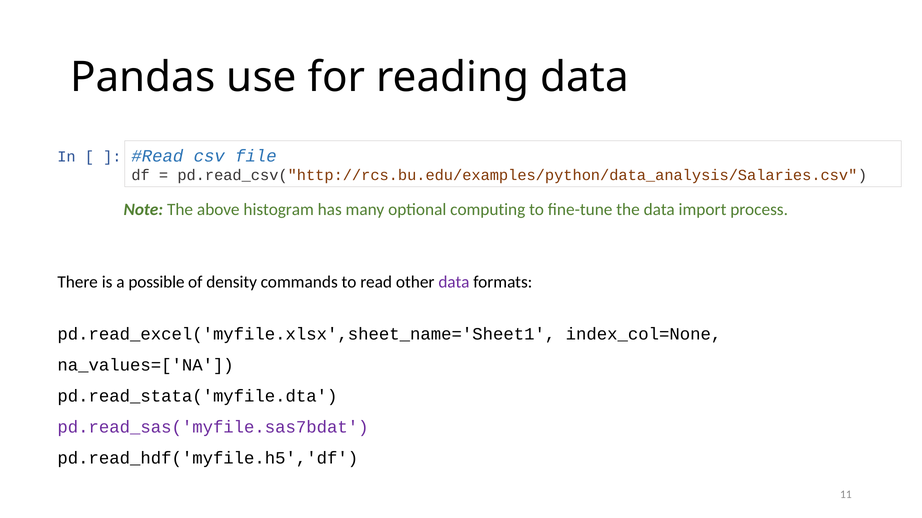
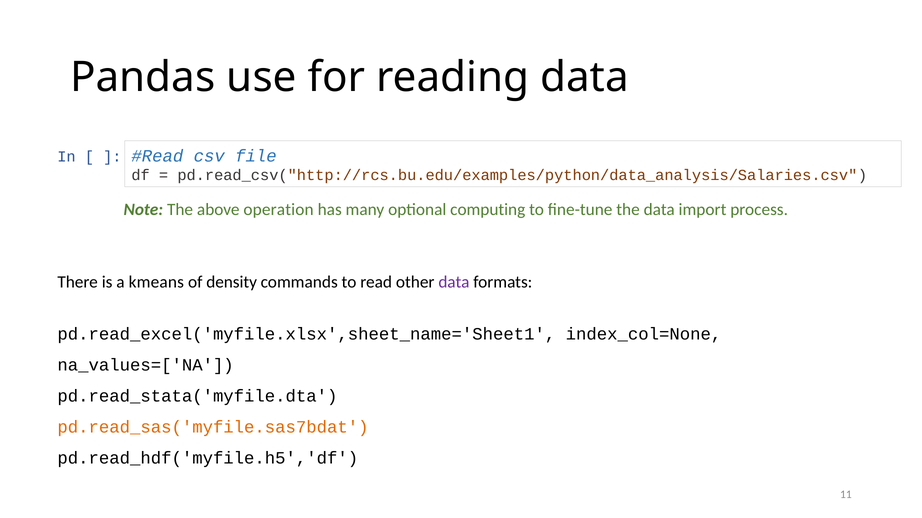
histogram: histogram -> operation
possible: possible -> kmeans
pd.read_sas('myfile.sas7bdat colour: purple -> orange
